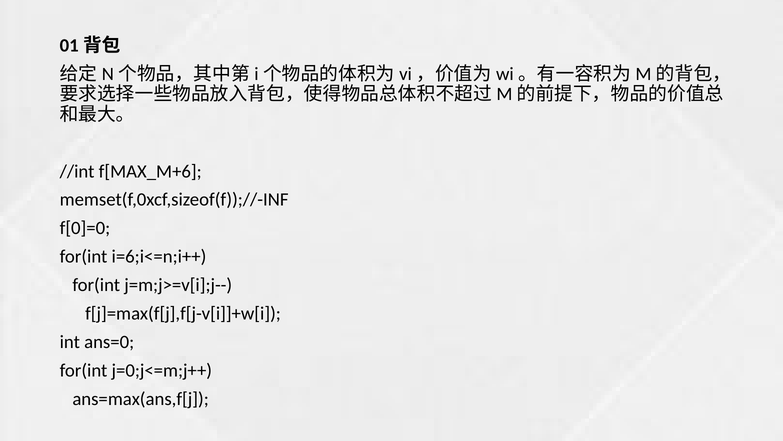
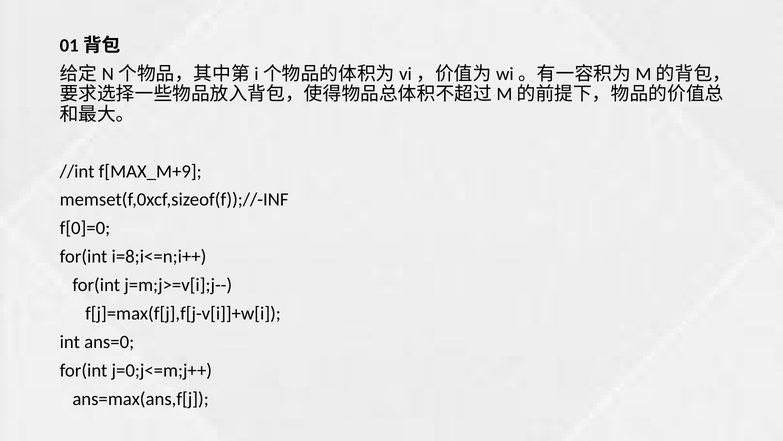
f[MAX_M+6: f[MAX_M+6 -> f[MAX_M+9
i=6;i<=n;i++: i=6;i<=n;i++ -> i=8;i<=n;i++
